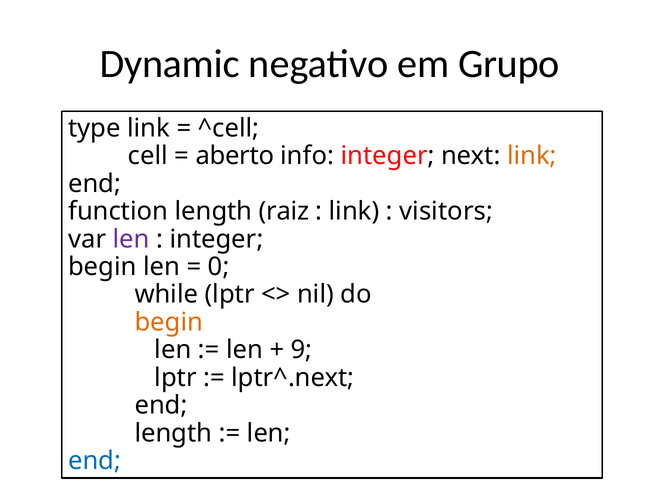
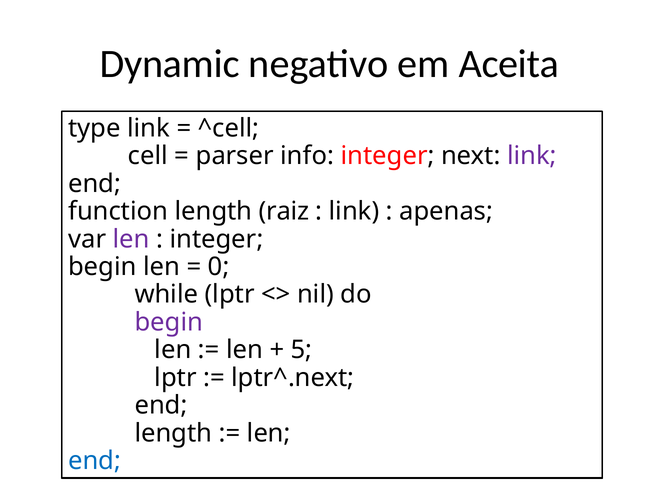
Grupo: Grupo -> Aceita
aberto: aberto -> parser
link at (532, 156) colour: orange -> purple
visitors: visitors -> apenas
begin at (169, 322) colour: orange -> purple
9: 9 -> 5
